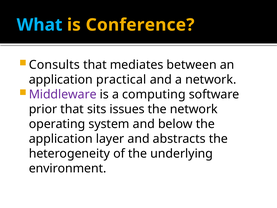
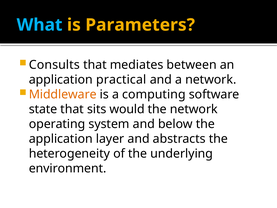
Conference: Conference -> Parameters
Middleware colour: purple -> orange
prior: prior -> state
issues: issues -> would
